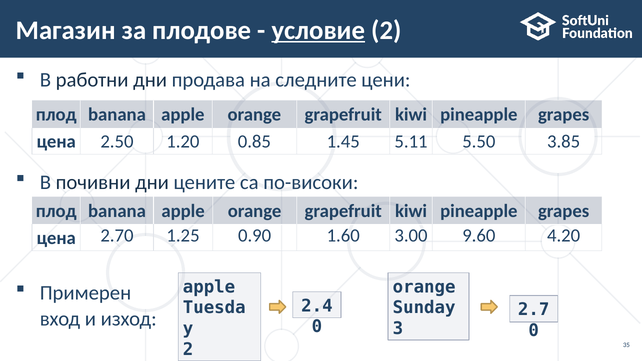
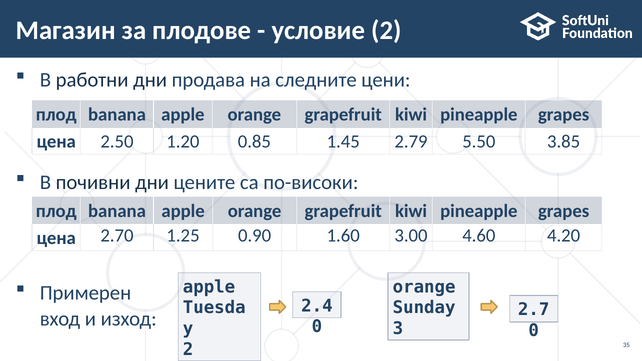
условие underline: present -> none
5.11: 5.11 -> 2.79
9.60: 9.60 -> 4.60
